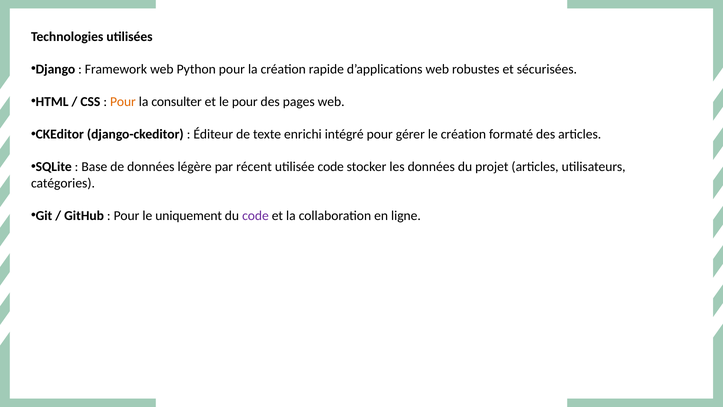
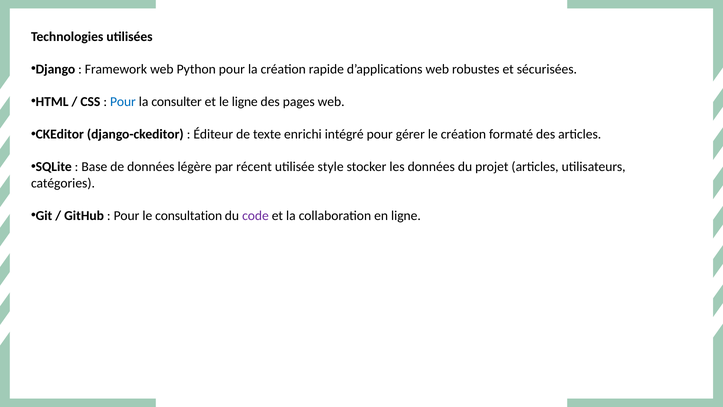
Pour at (123, 102) colour: orange -> blue
le pour: pour -> ligne
utilisée code: code -> style
uniquement: uniquement -> consultation
